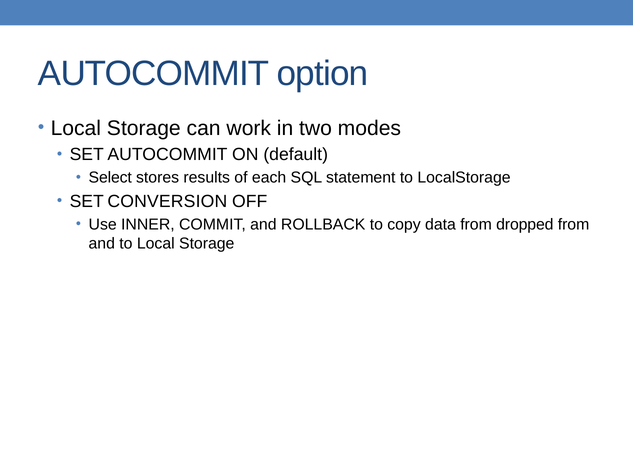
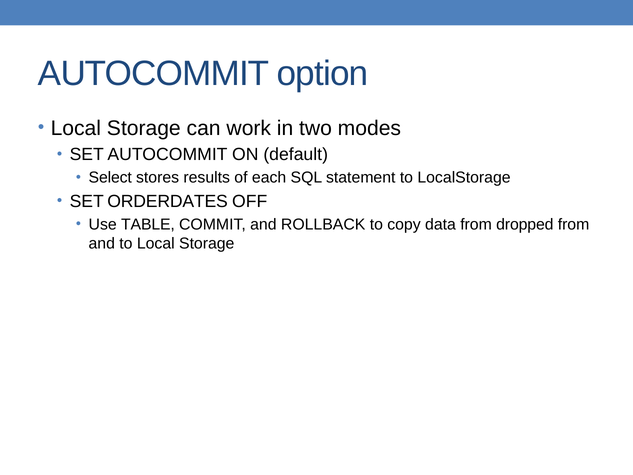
CONVERSION: CONVERSION -> ORDERDATES
INNER: INNER -> TABLE
